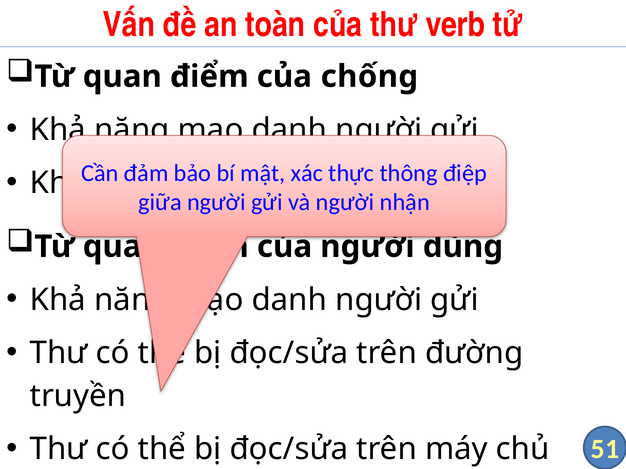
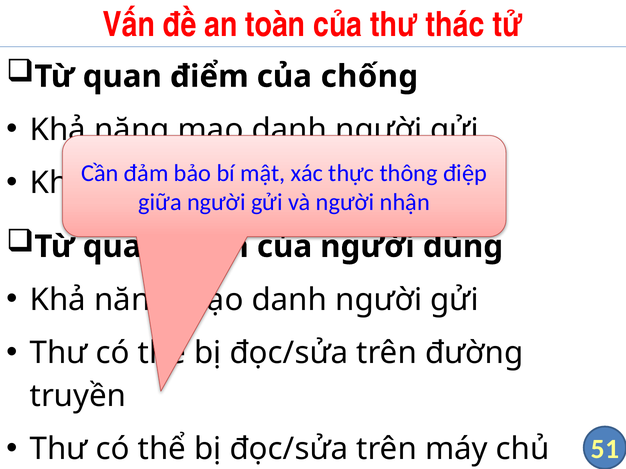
verb: verb -> thác
